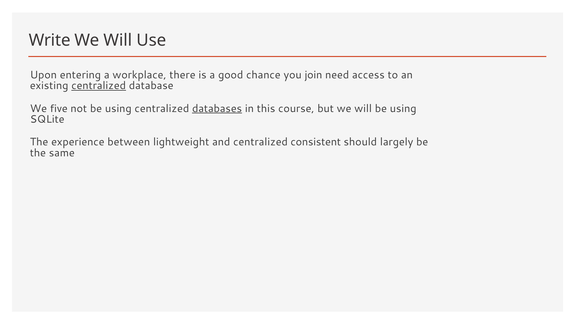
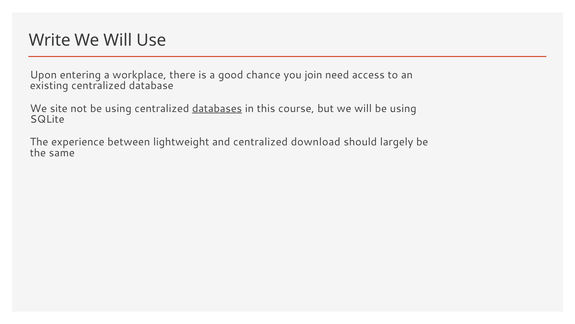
centralized at (99, 85) underline: present -> none
five: five -> site
consistent: consistent -> download
